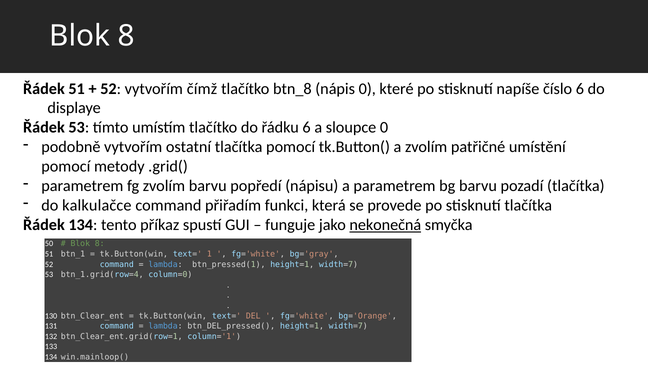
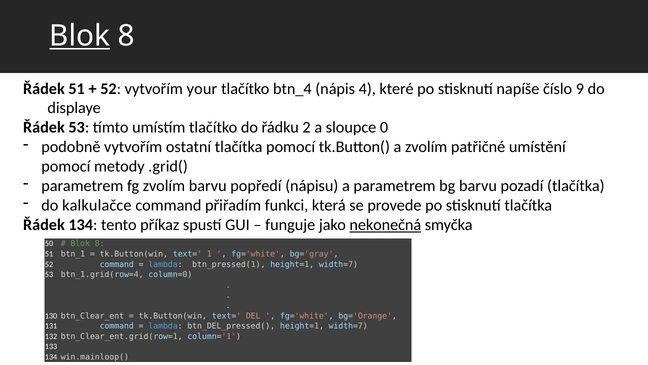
Blok at (80, 36) underline: none -> present
čímž: čímž -> your
btn_8: btn_8 -> btn_4
nápis 0: 0 -> 4
číslo 6: 6 -> 9
řádku 6: 6 -> 2
